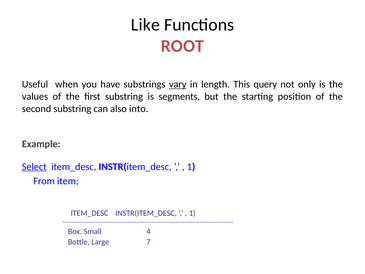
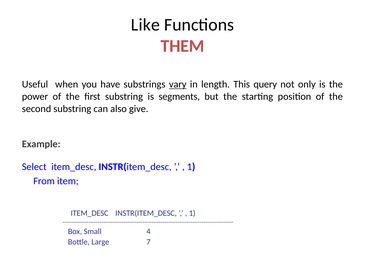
ROOT: ROOT -> THEM
values: values -> power
into: into -> give
Select underline: present -> none
